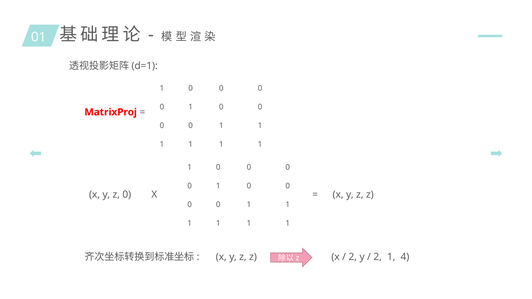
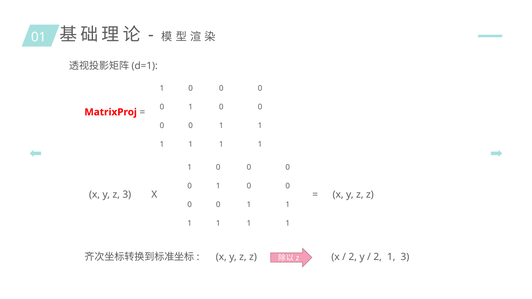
z 0: 0 -> 3
1 4: 4 -> 3
